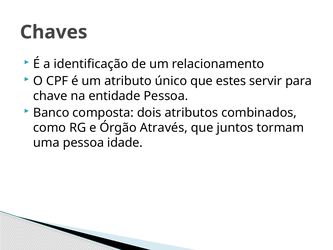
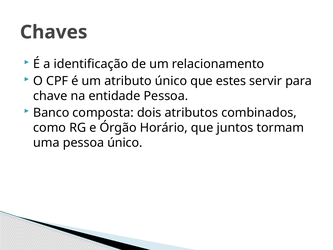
Através: Através -> Horário
pessoa idade: idade -> único
